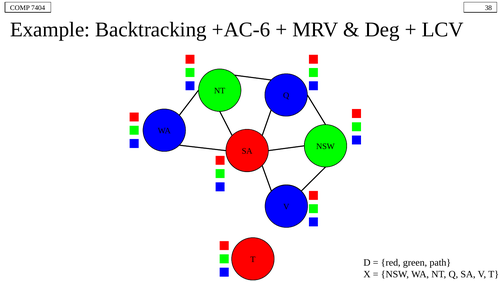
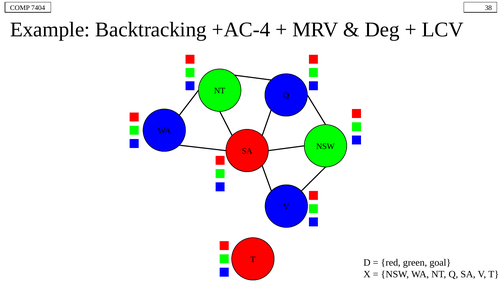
+AC-6: +AC-6 -> +AC-4
path: path -> goal
